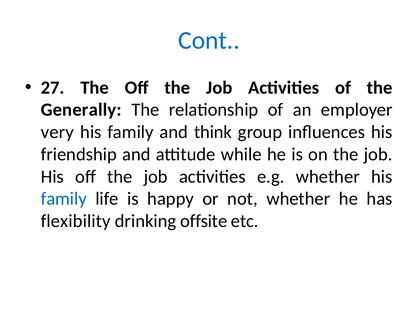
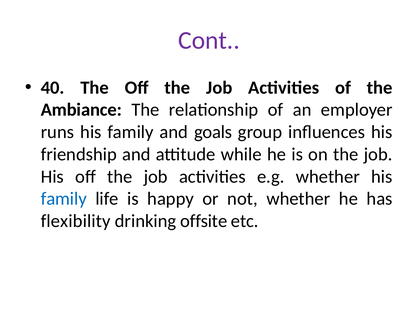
Cont colour: blue -> purple
27: 27 -> 40
Generally: Generally -> Ambiance
very: very -> runs
think: think -> goals
